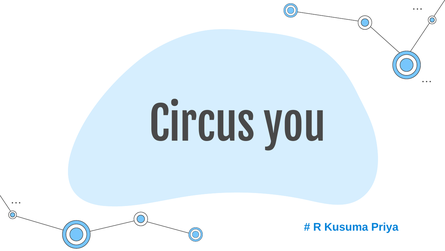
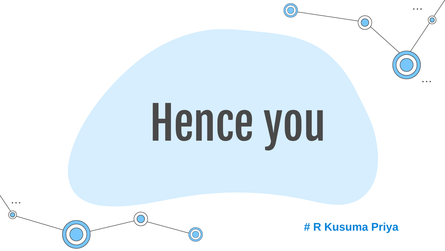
Circus: Circus -> Hence
